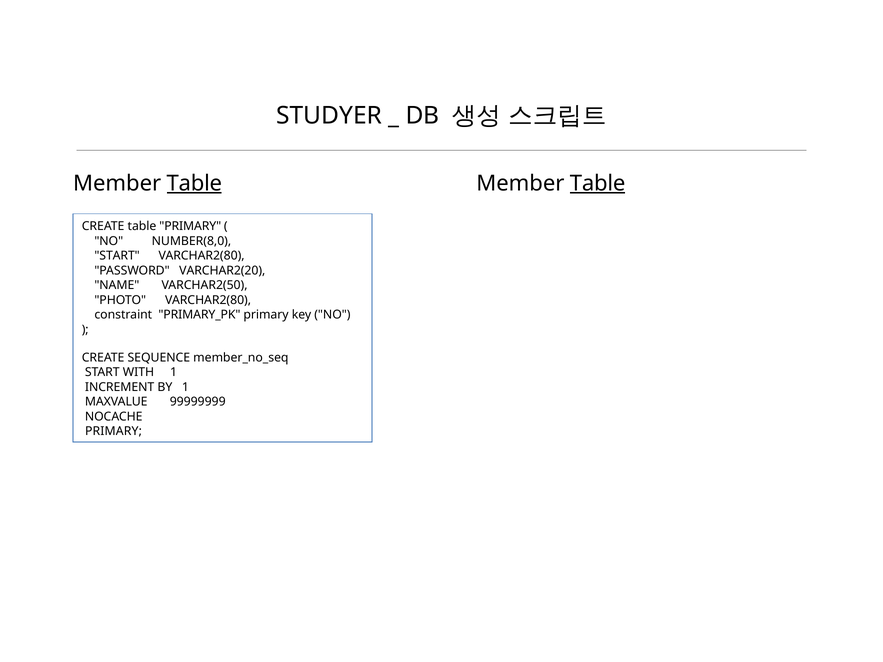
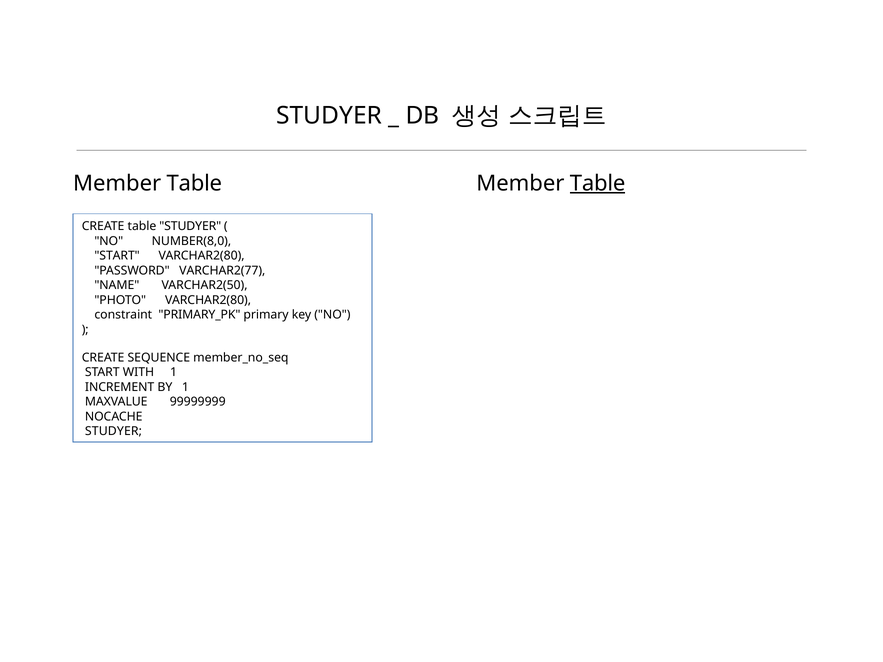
Table at (194, 183) underline: present -> none
table PRIMARY: PRIMARY -> STUDYER
VARCHAR2(20: VARCHAR2(20 -> VARCHAR2(77
PRIMARY at (113, 431): PRIMARY -> STUDYER
